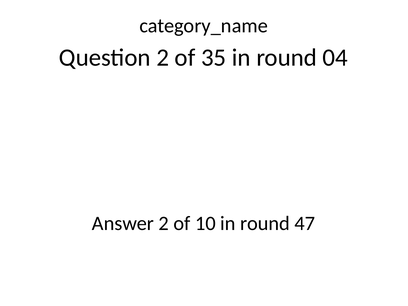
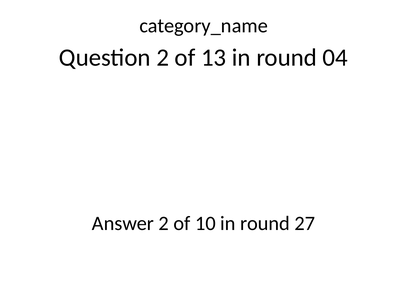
35: 35 -> 13
47: 47 -> 27
